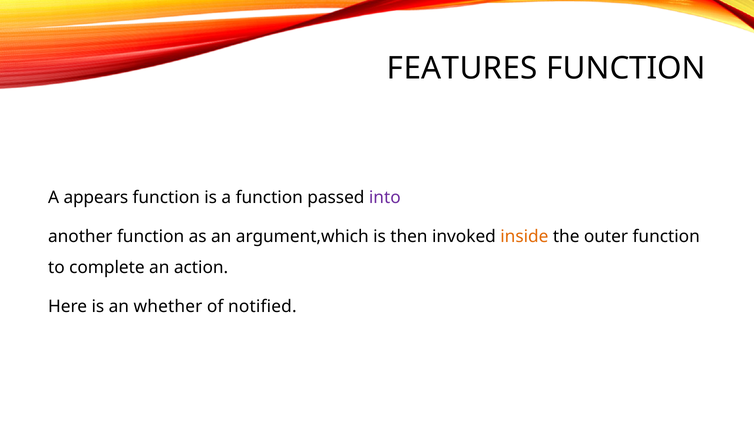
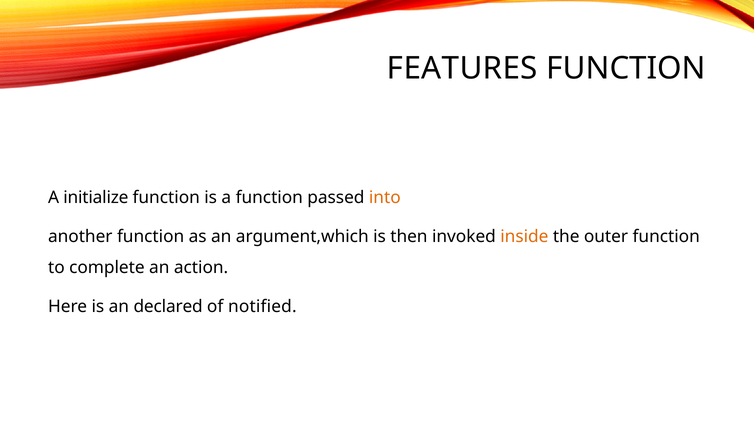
appears: appears -> initialize
into colour: purple -> orange
whether: whether -> declared
